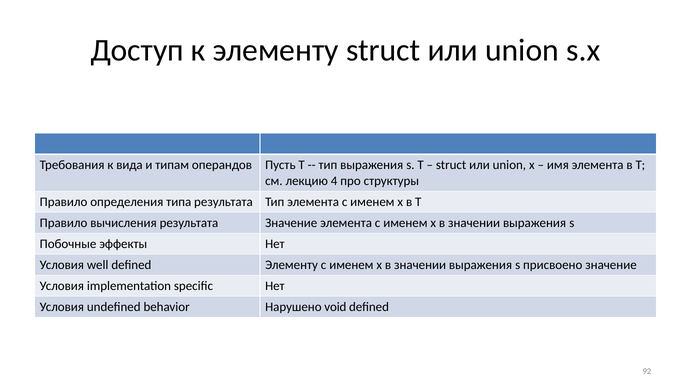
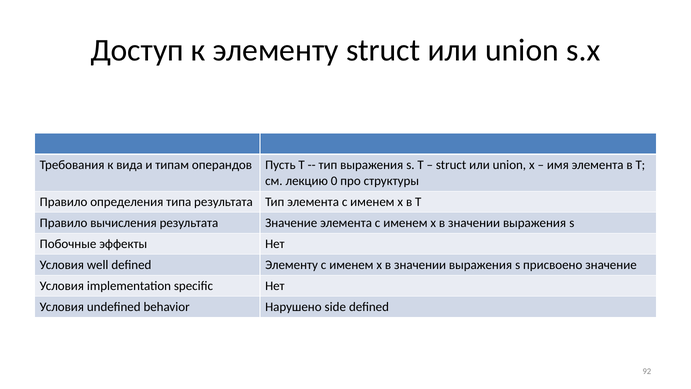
4: 4 -> 0
void: void -> side
